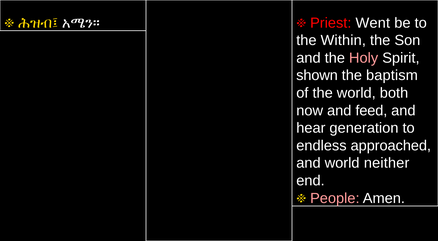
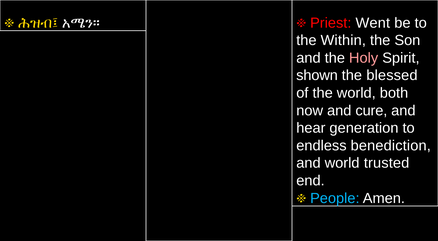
baptism: baptism -> blessed
feed: feed -> cure
approached: approached -> benediction
neither: neither -> trusted
People colour: pink -> light blue
